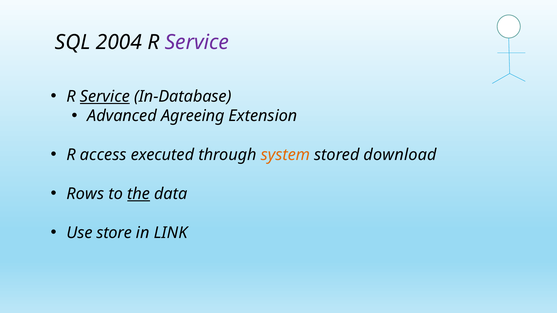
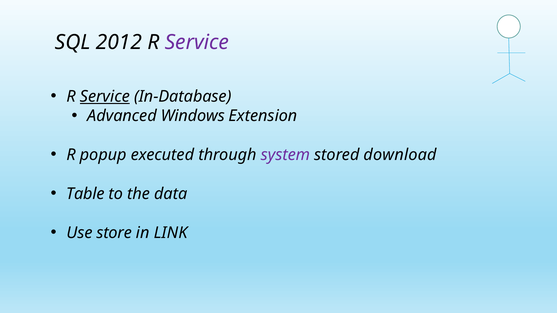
2004: 2004 -> 2012
Agreeing: Agreeing -> Windows
access: access -> popup
system colour: orange -> purple
Rows: Rows -> Table
the underline: present -> none
